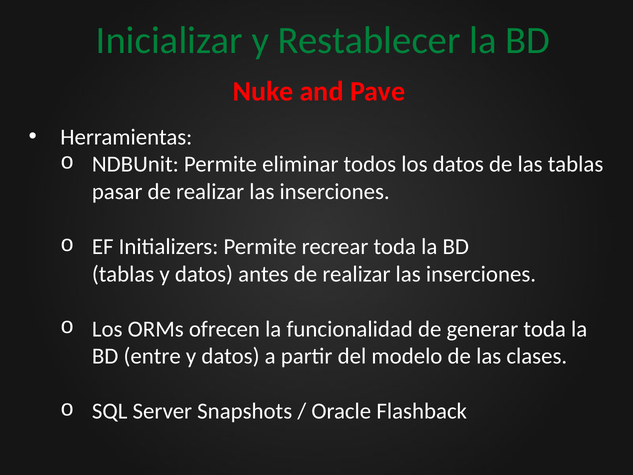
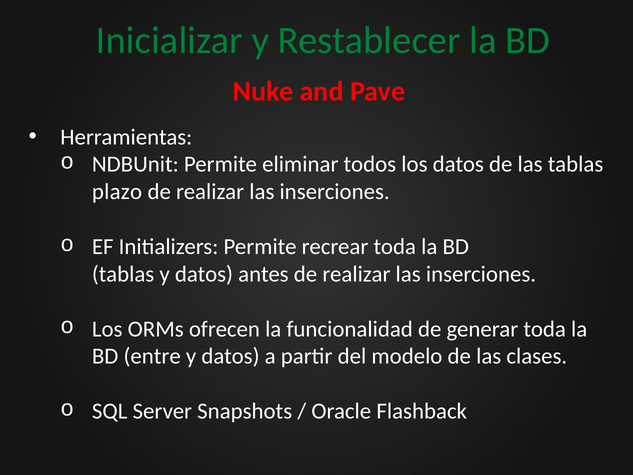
pasar: pasar -> plazo
